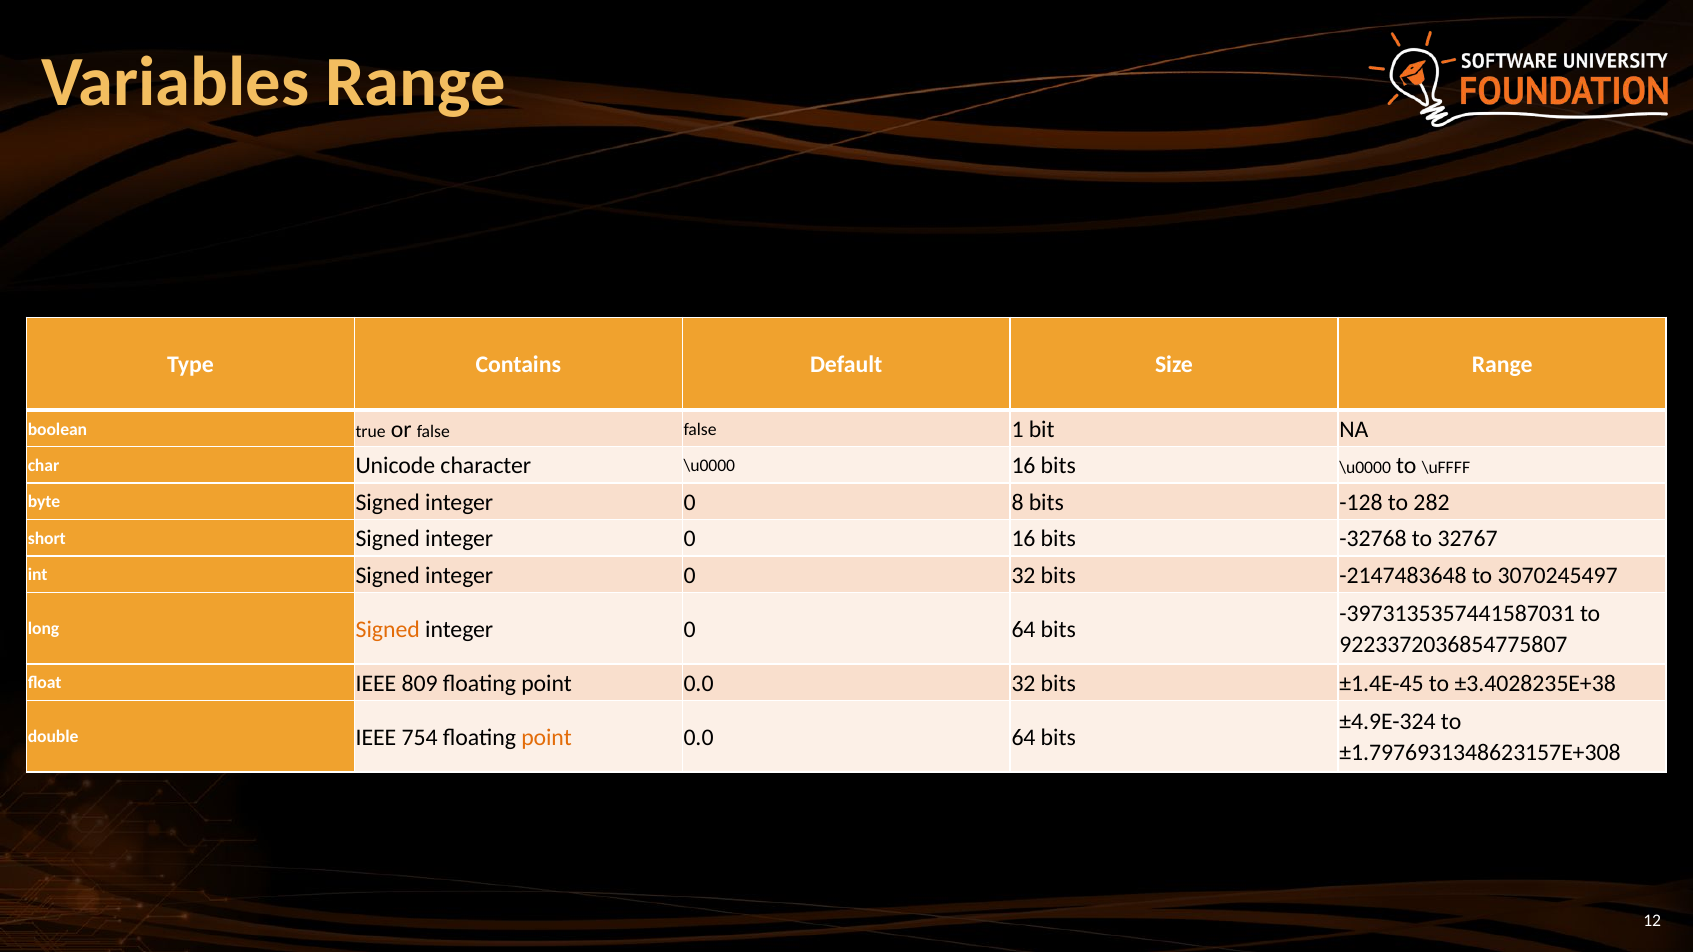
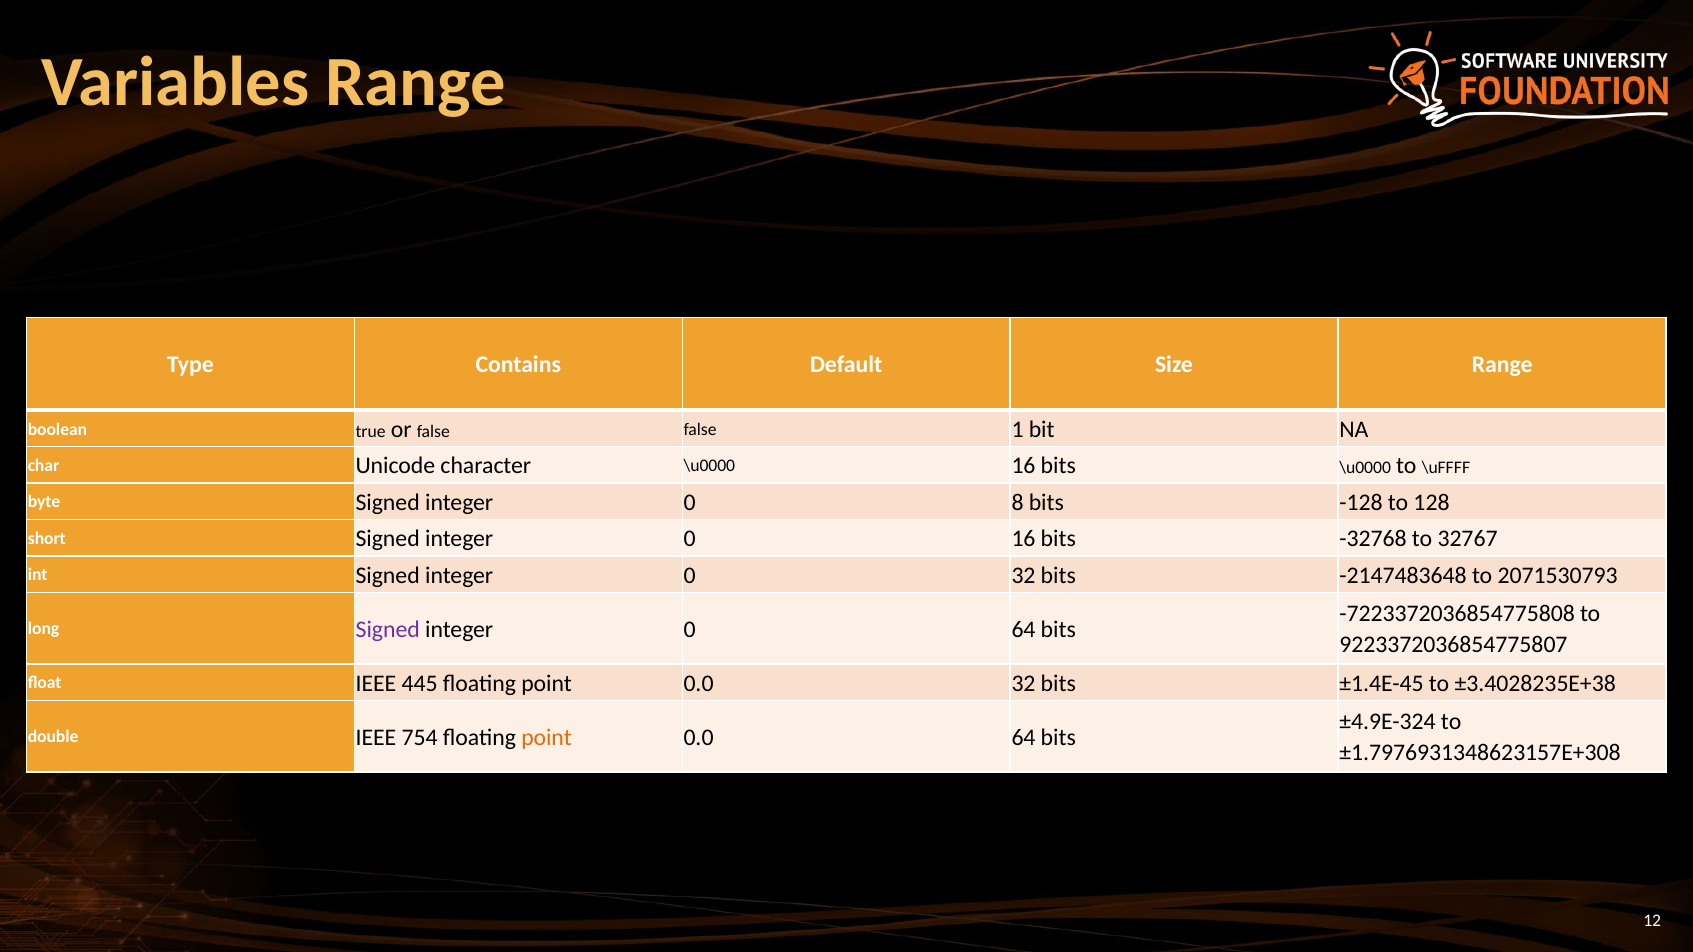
282: 282 -> 128
3070245497: 3070245497 -> 2071530793
-3973135357441587031: -3973135357441587031 -> -7223372036854775808
Signed at (388, 630) colour: orange -> purple
809: 809 -> 445
